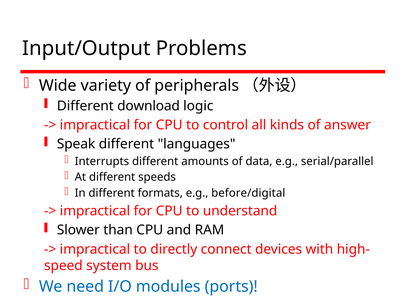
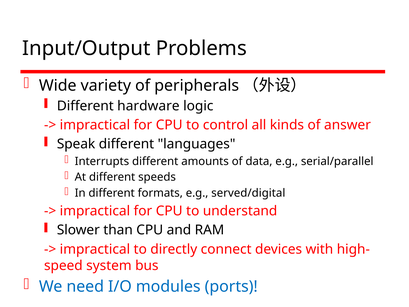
download: download -> hardware
before/digital: before/digital -> served/digital
